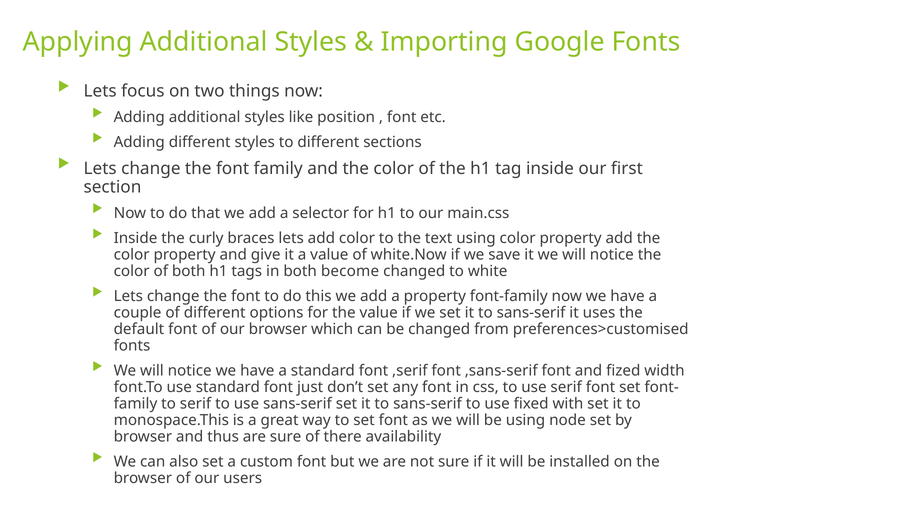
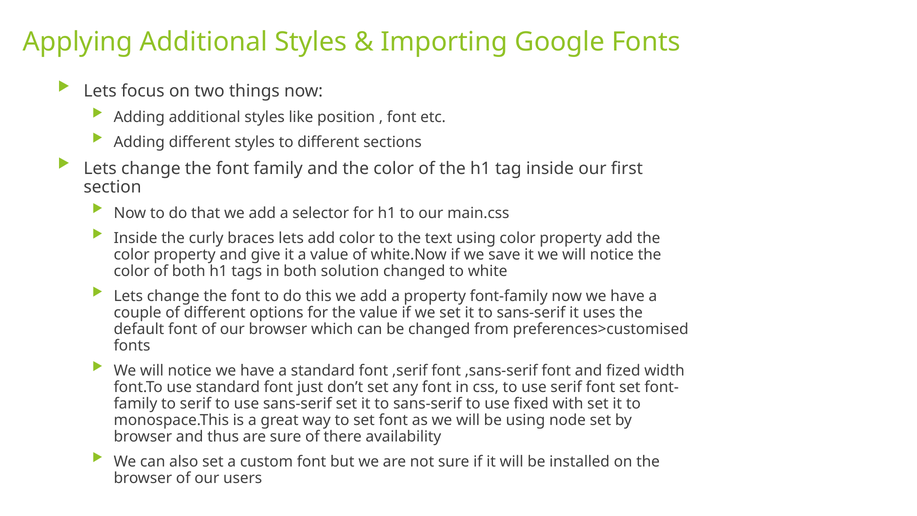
become: become -> solution
